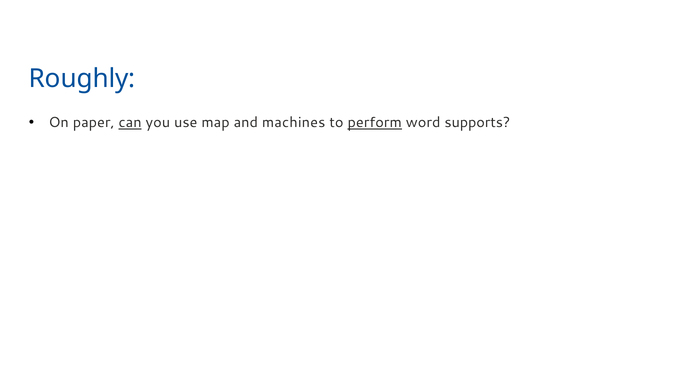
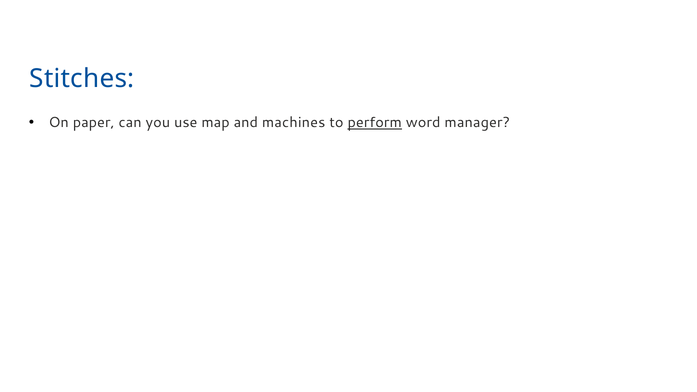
Roughly: Roughly -> Stitches
can underline: present -> none
supports: supports -> manager
